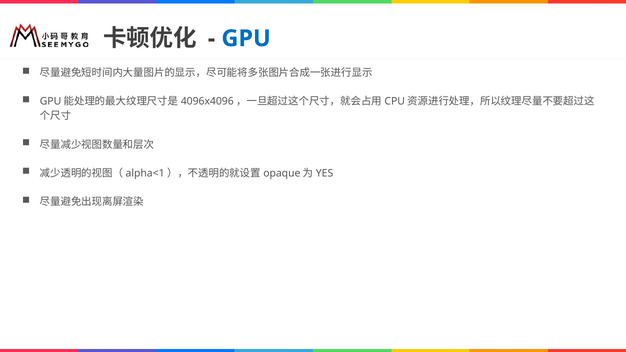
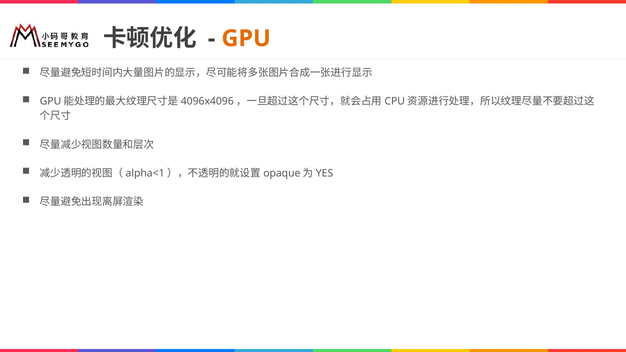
GPU colour: blue -> orange
